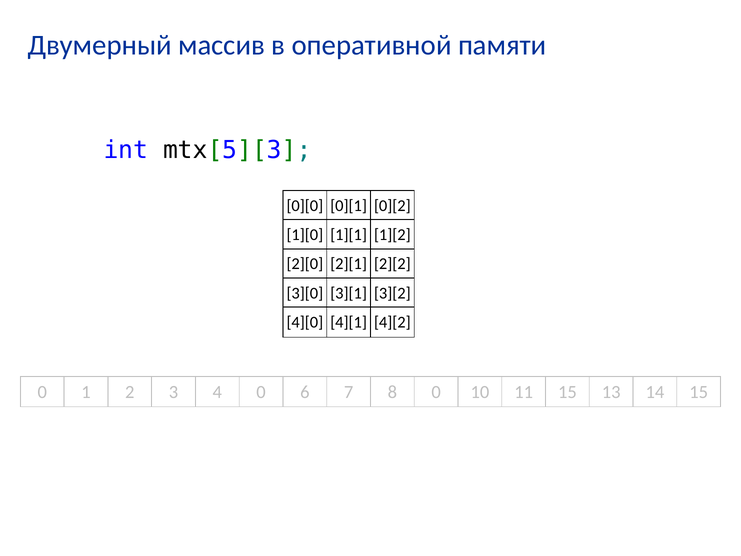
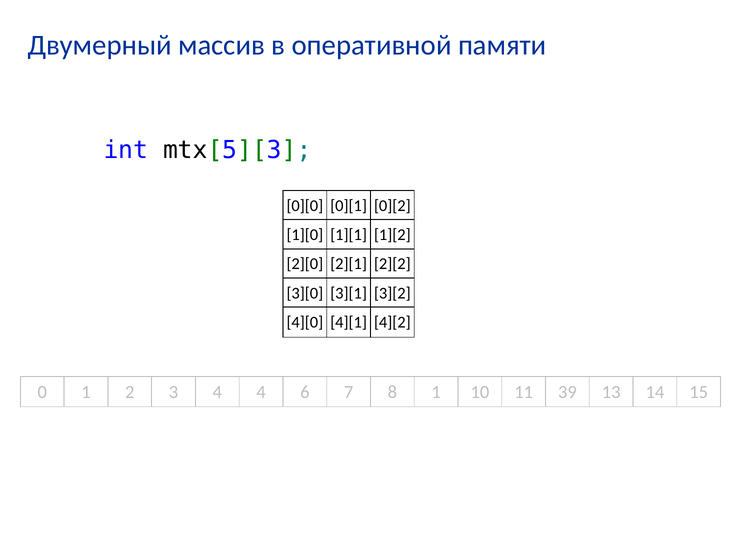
4 0: 0 -> 4
8 0: 0 -> 1
11 15: 15 -> 39
